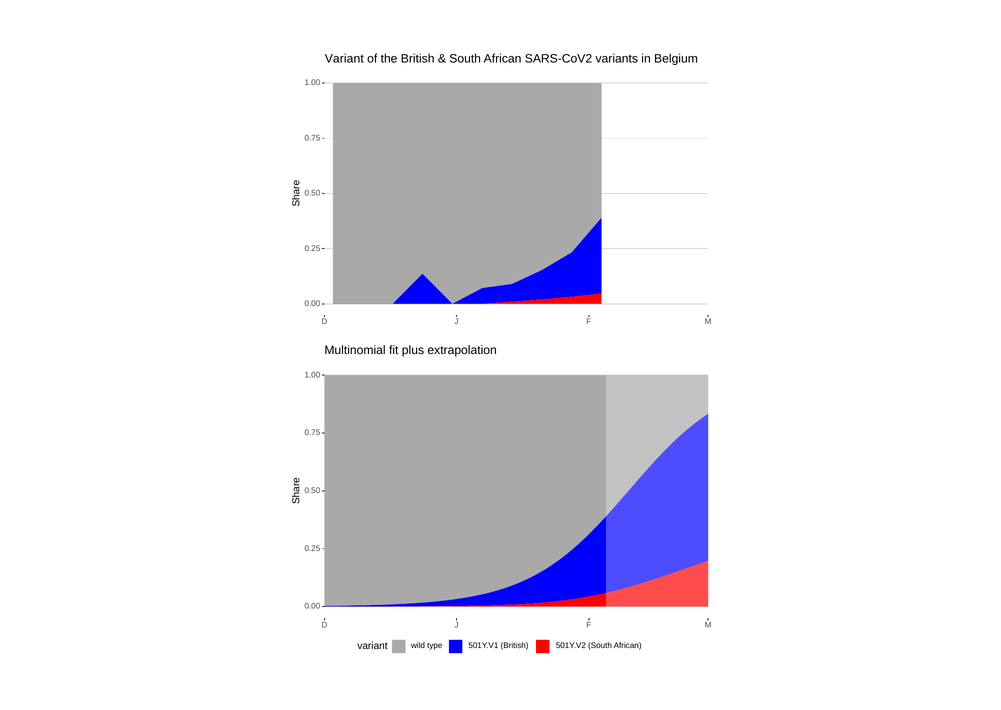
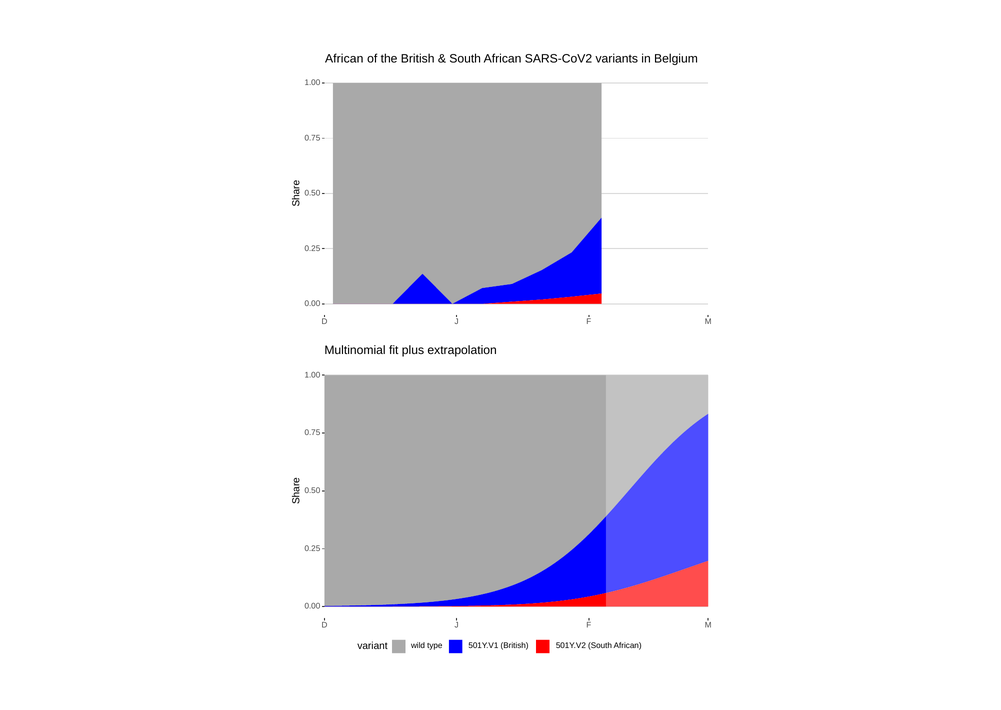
Variant at (344, 59): Variant -> African
